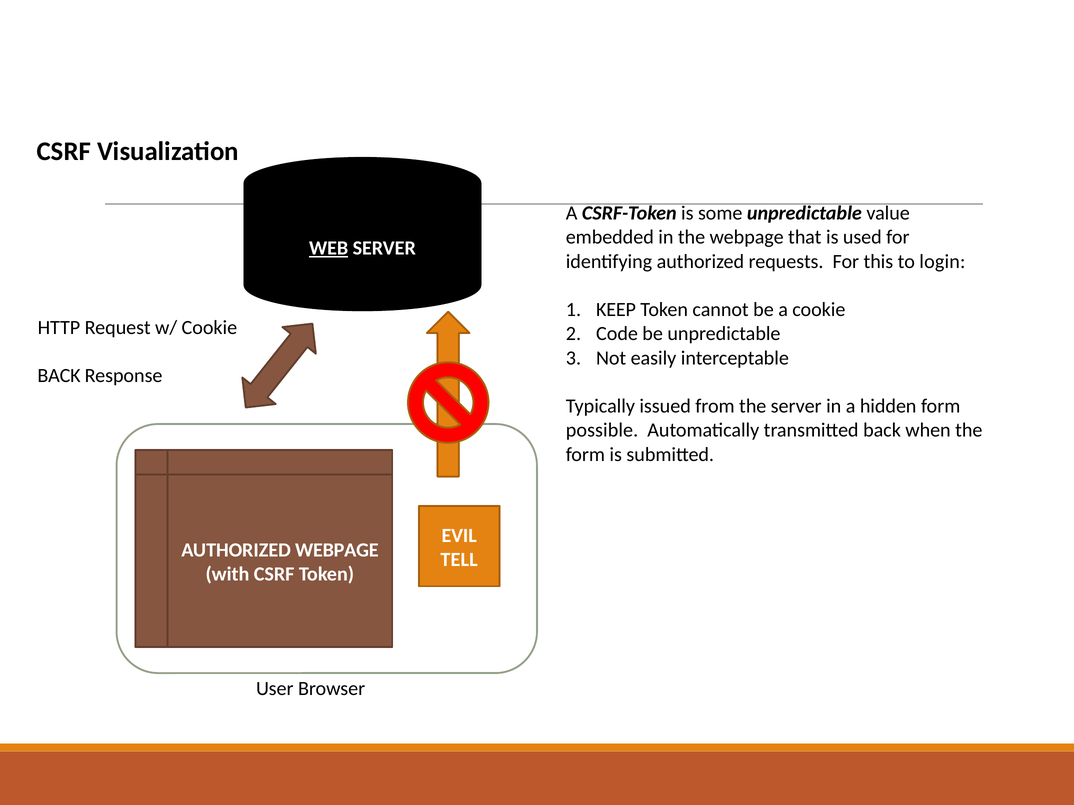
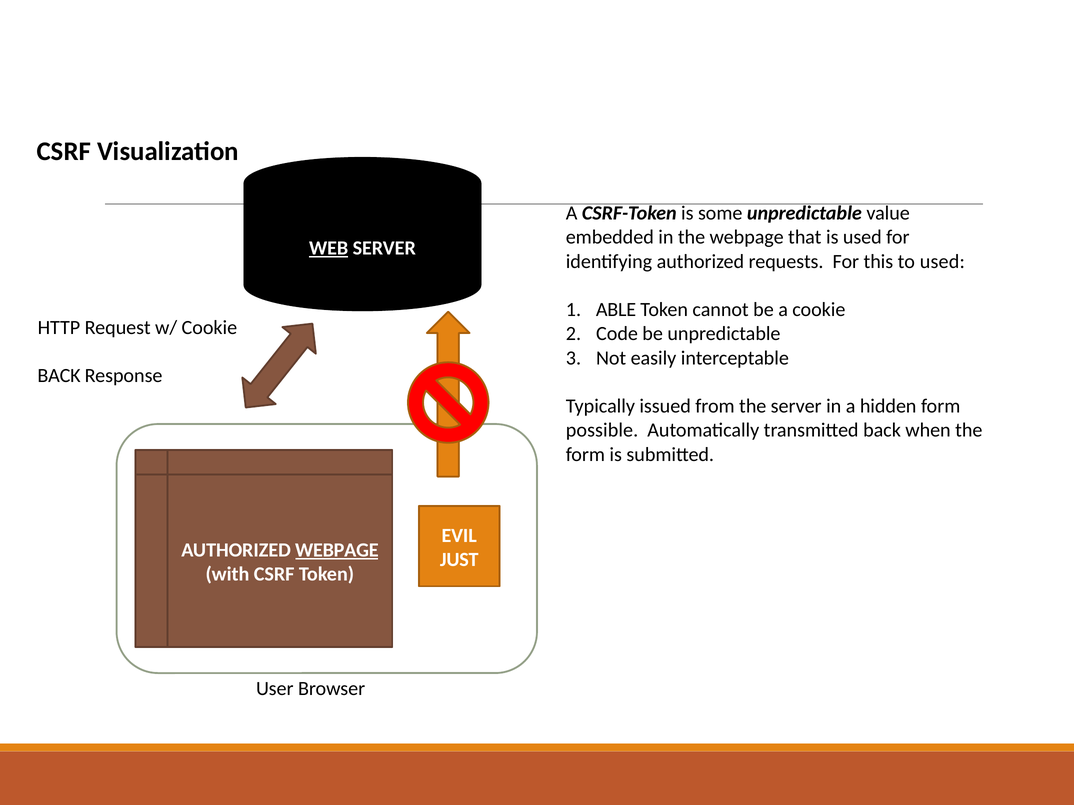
to login: login -> used
KEEP: KEEP -> ABLE
WEBPAGE at (337, 551) underline: none -> present
TELL: TELL -> JUST
